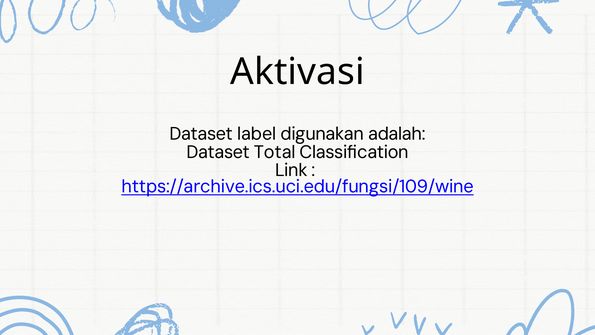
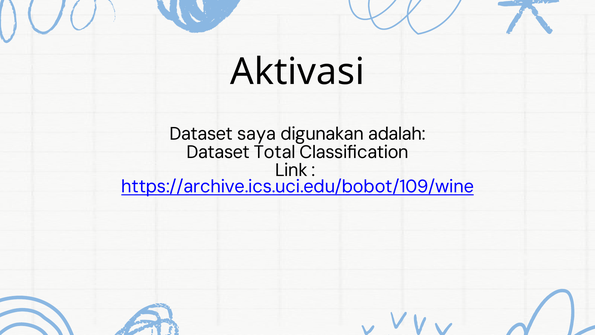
label: label -> saya
https://archive.ics.uci.edu/fungsi/109/wine: https://archive.ics.uci.edu/fungsi/109/wine -> https://archive.ics.uci.edu/bobot/109/wine
